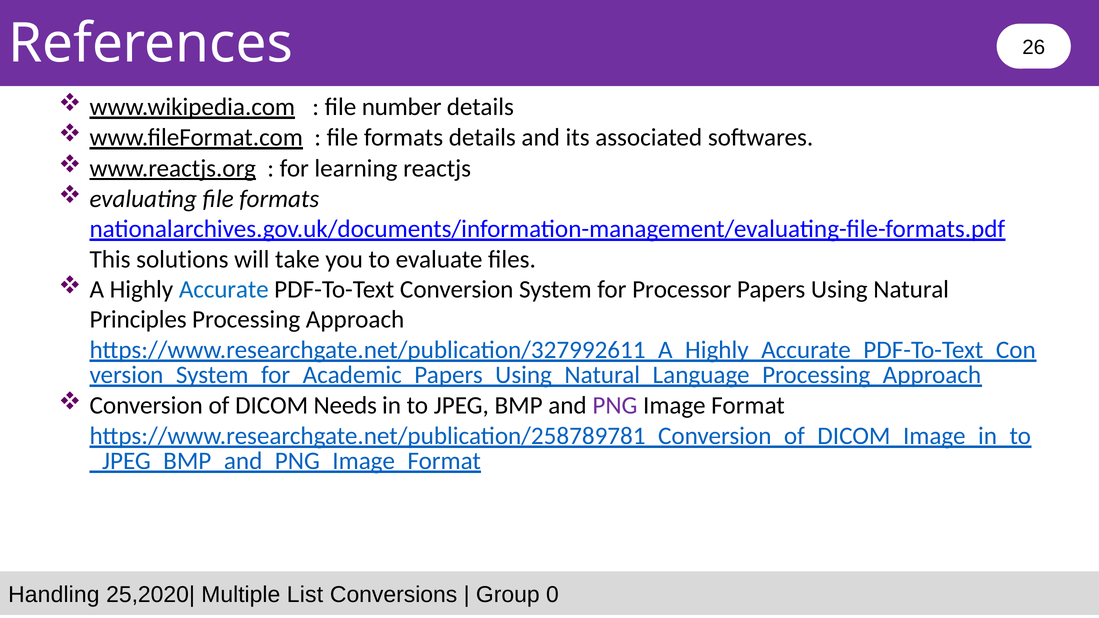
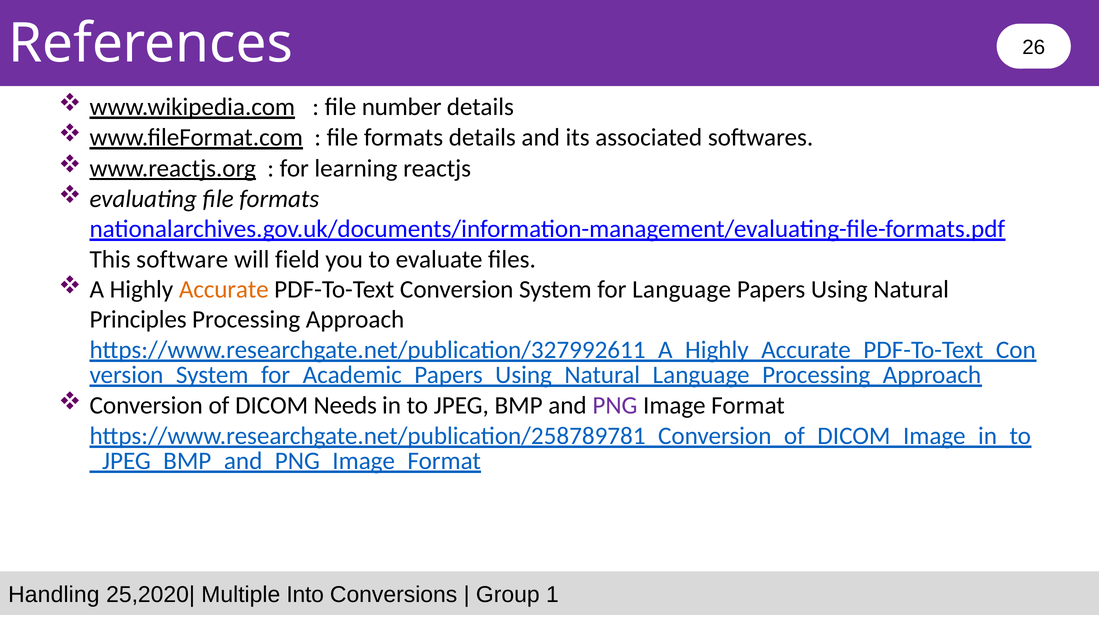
solutions: solutions -> software
take: take -> field
Accurate colour: blue -> orange
Processor: Processor -> Language
List: List -> Into
0: 0 -> 1
